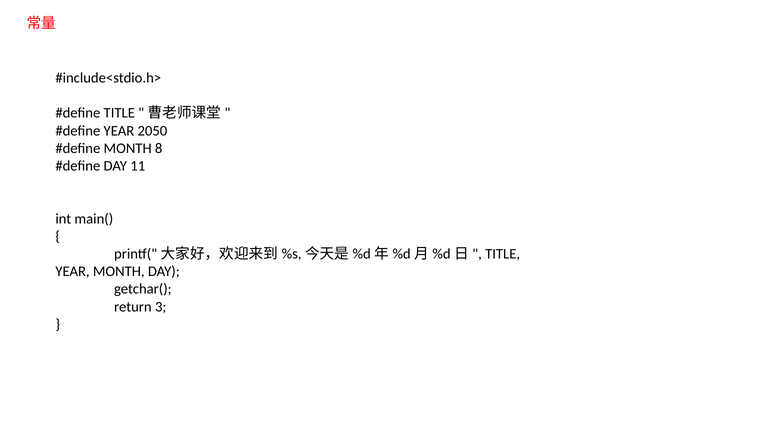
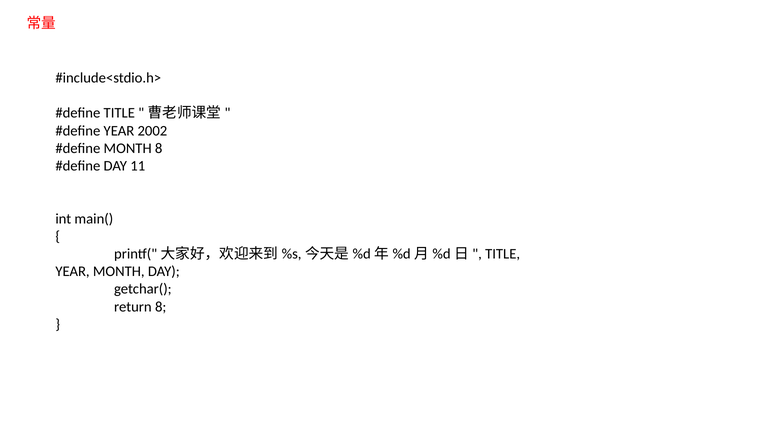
2050: 2050 -> 2002
return 3: 3 -> 8
